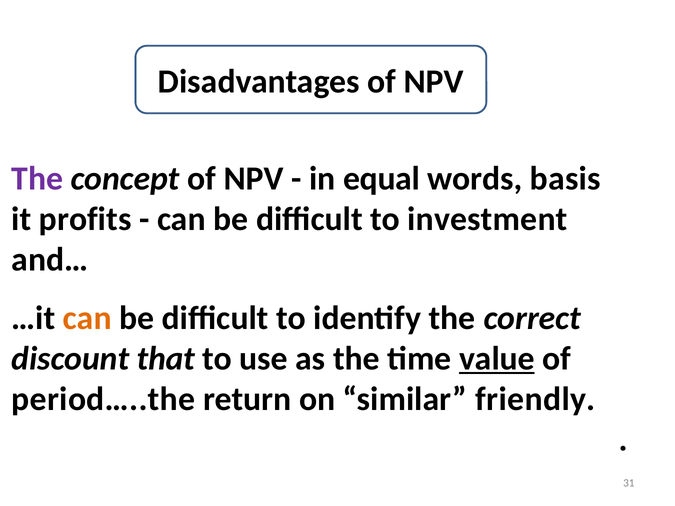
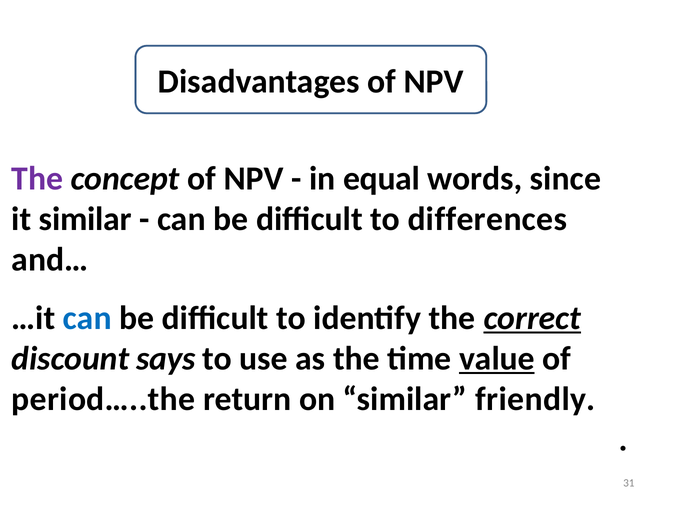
basis: basis -> since
it profits: profits -> similar
investment: investment -> differences
can at (87, 318) colour: orange -> blue
correct underline: none -> present
that: that -> says
